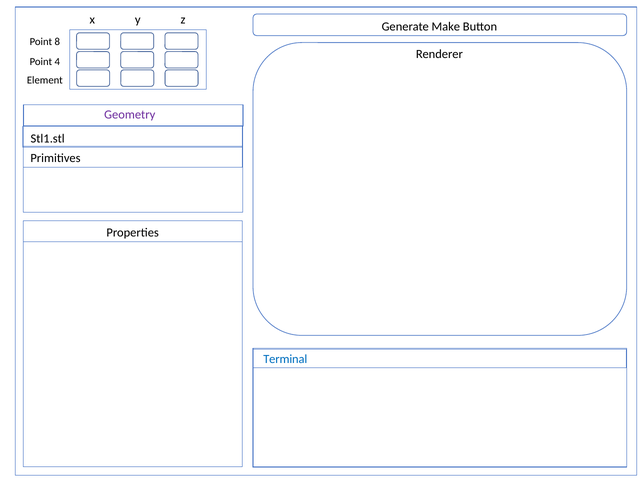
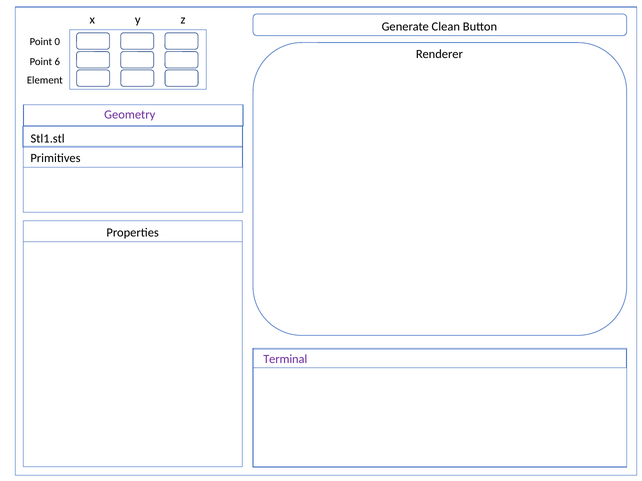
Make: Make -> Clean
8: 8 -> 0
4: 4 -> 6
Terminal colour: blue -> purple
